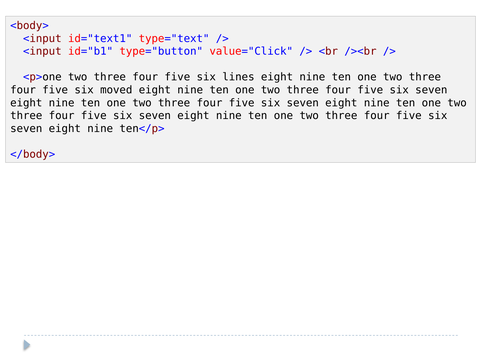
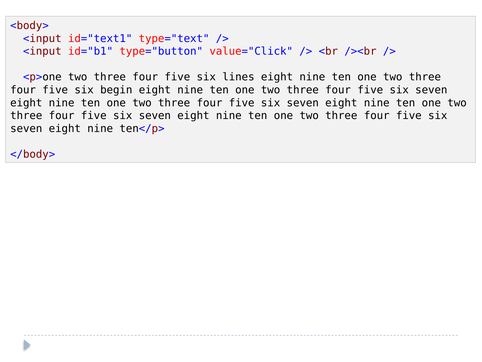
moved: moved -> begin
